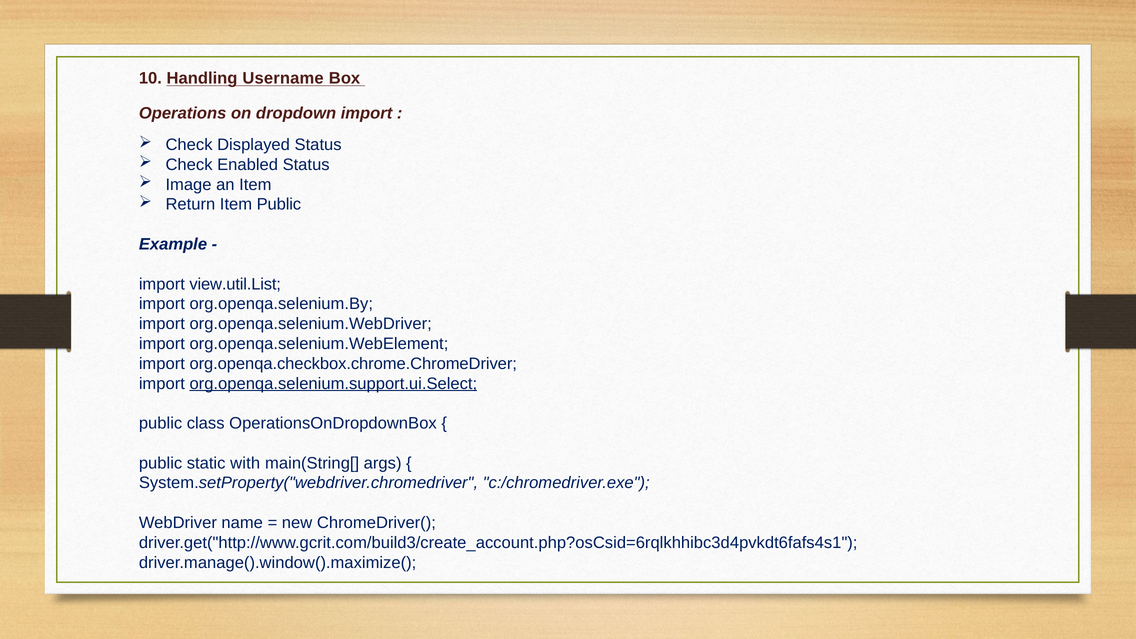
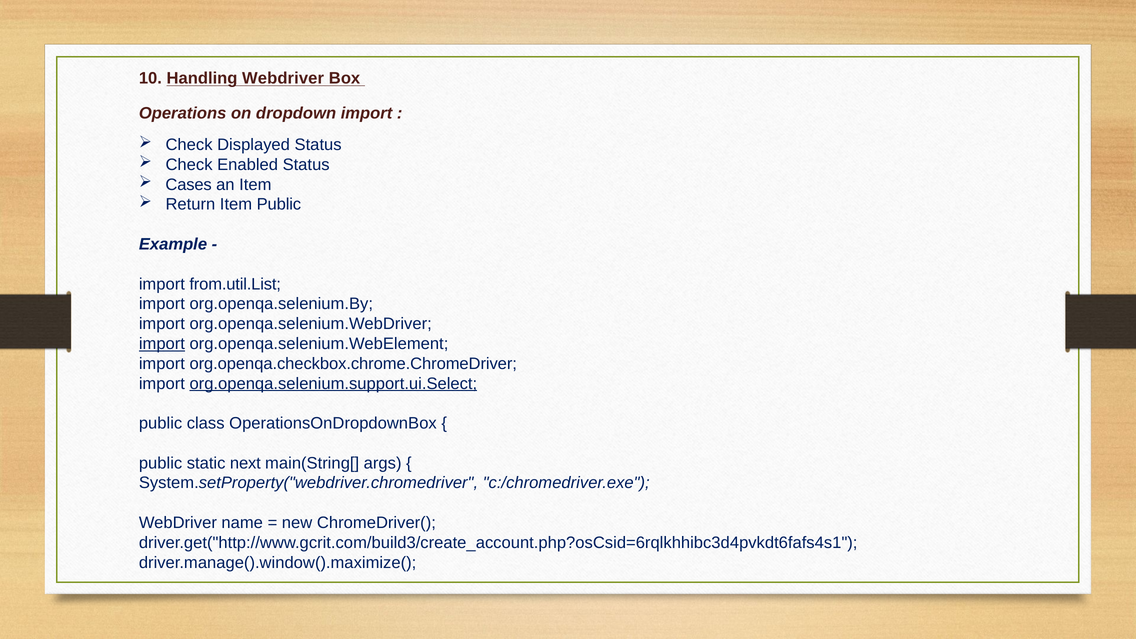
Handling Username: Username -> Webdriver
Image: Image -> Cases
view.util.List: view.util.List -> from.util.List
import at (162, 344) underline: none -> present
with: with -> next
